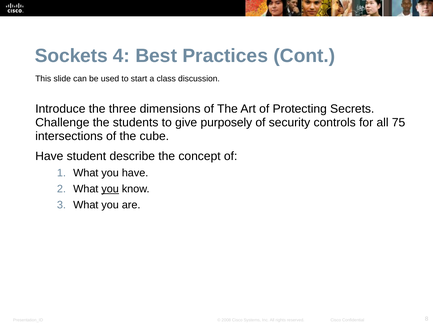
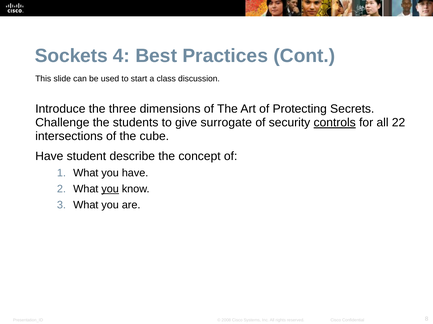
purposely: purposely -> surrogate
controls underline: none -> present
75: 75 -> 22
